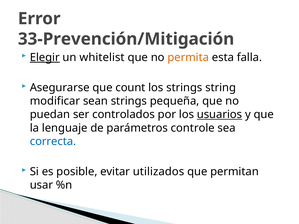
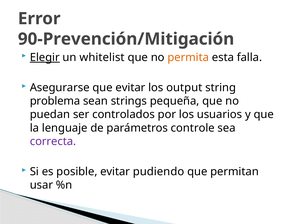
33-Prevención/Mitigación: 33-Prevención/Mitigación -> 90-Prevención/Mitigación
que count: count -> evitar
los strings: strings -> output
modificar: modificar -> problema
usuarios underline: present -> none
correcta colour: blue -> purple
utilizados: utilizados -> pudiendo
